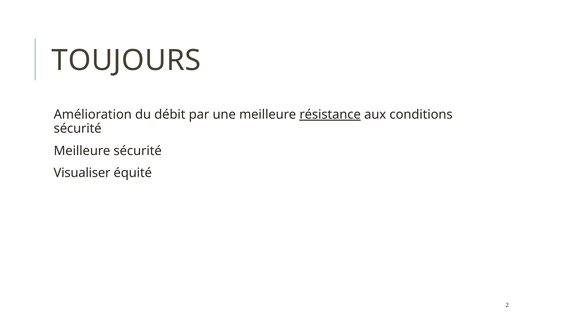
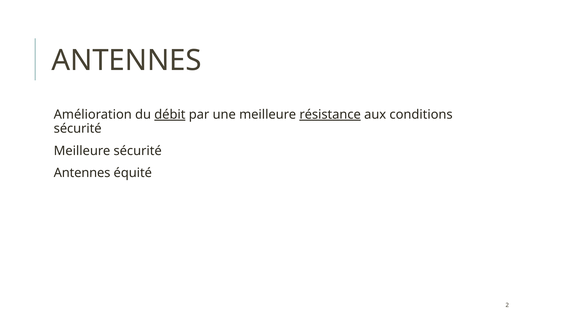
TOUJOURS at (126, 61): TOUJOURS -> ANTENNES
débit underline: none -> present
Visualiser at (82, 173): Visualiser -> Antennes
